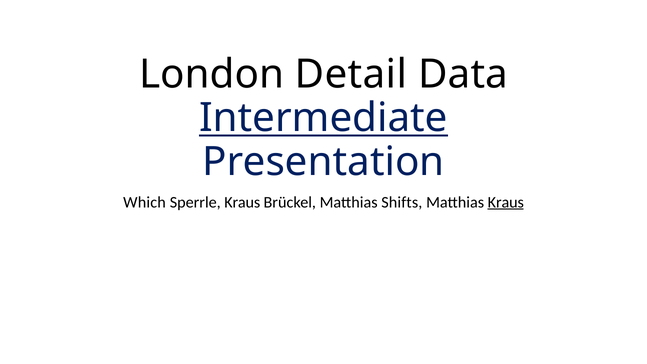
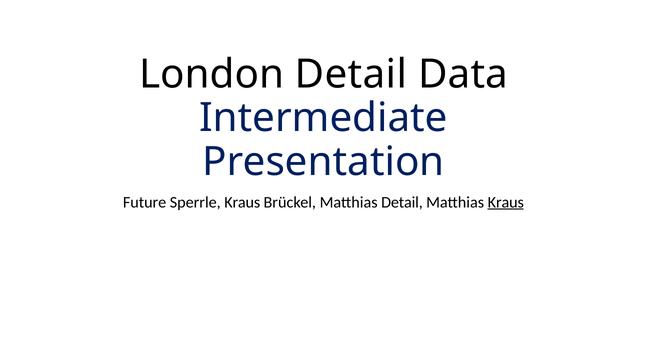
Intermediate underline: present -> none
Which: Which -> Future
Matthias Shifts: Shifts -> Detail
